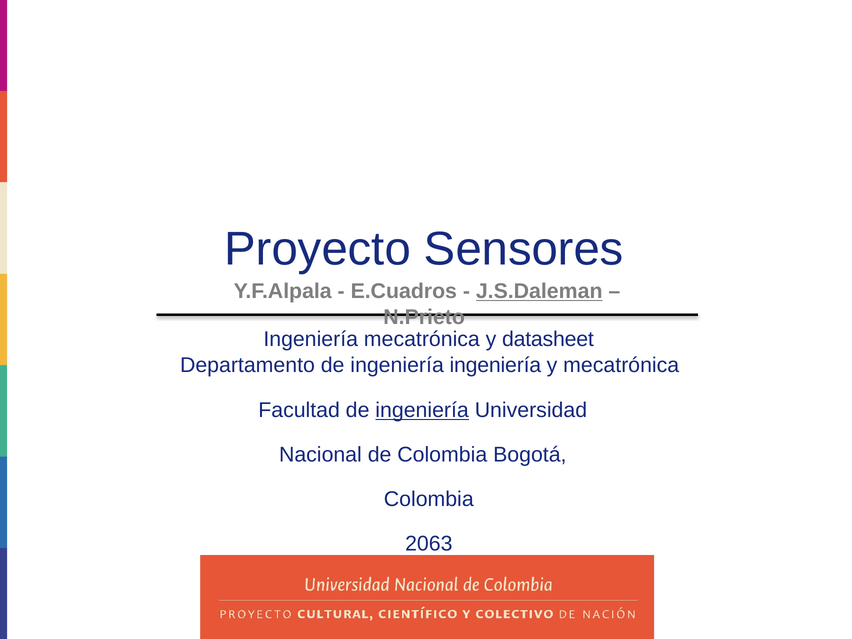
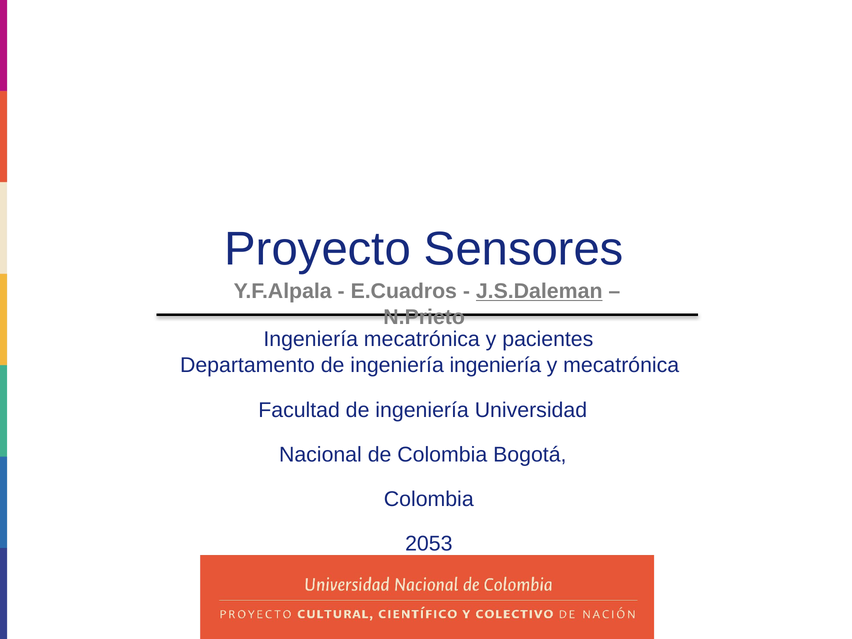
datasheet: datasheet -> pacientes
ingeniería at (422, 410) underline: present -> none
2063: 2063 -> 2053
